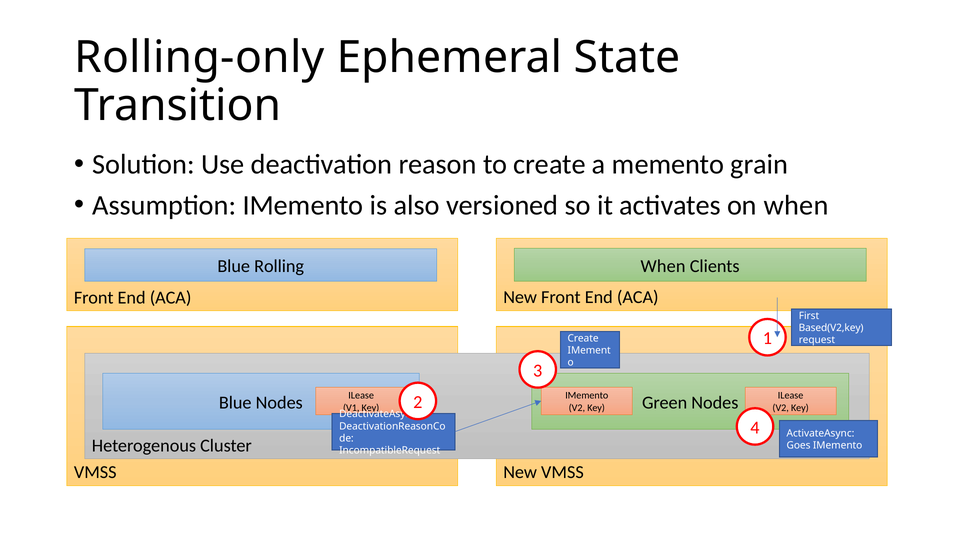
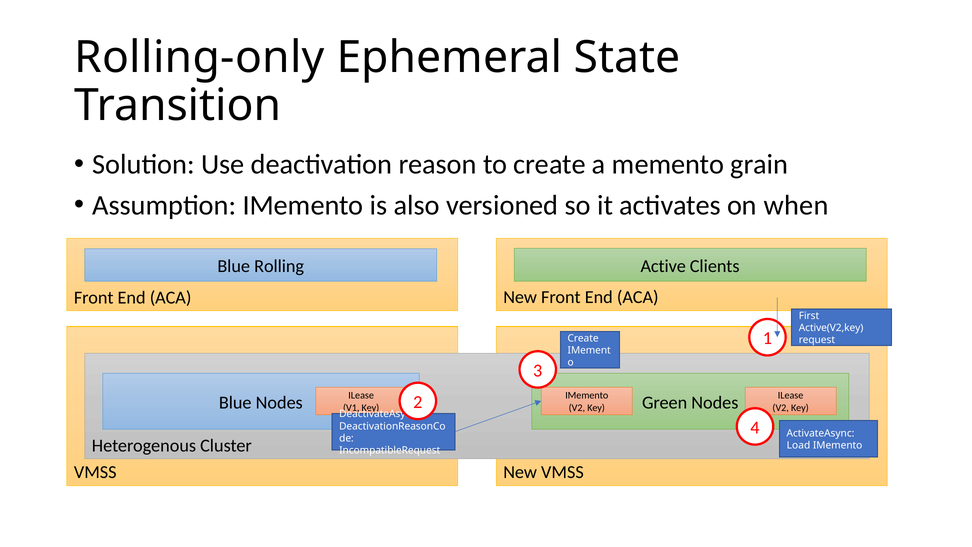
When at (663, 266): When -> Active
Based(V2,key: Based(V2,key -> Active(V2,key
Goes: Goes -> Load
